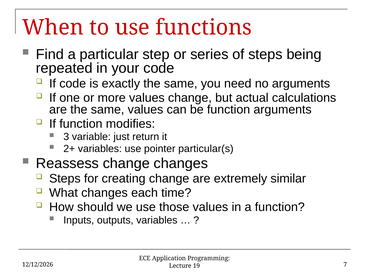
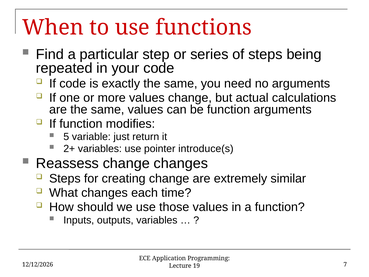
3: 3 -> 5
particular(s: particular(s -> introduce(s
